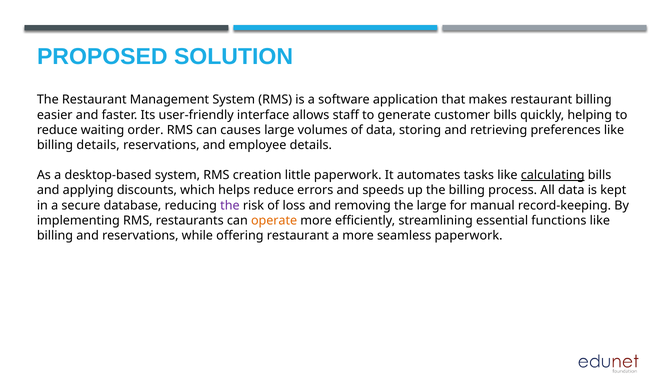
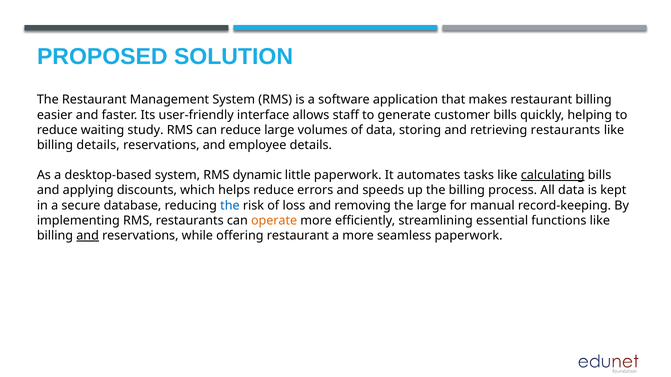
order: order -> study
can causes: causes -> reduce
retrieving preferences: preferences -> restaurants
creation: creation -> dynamic
the at (230, 206) colour: purple -> blue
and at (88, 236) underline: none -> present
